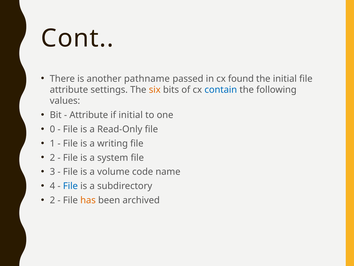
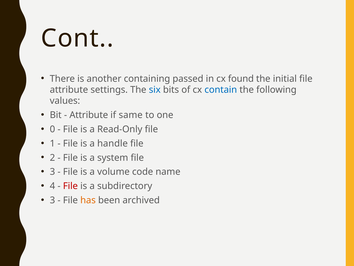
pathname: pathname -> containing
six colour: orange -> blue
if initial: initial -> same
writing: writing -> handle
File at (70, 186) colour: blue -> red
2 at (52, 200): 2 -> 3
